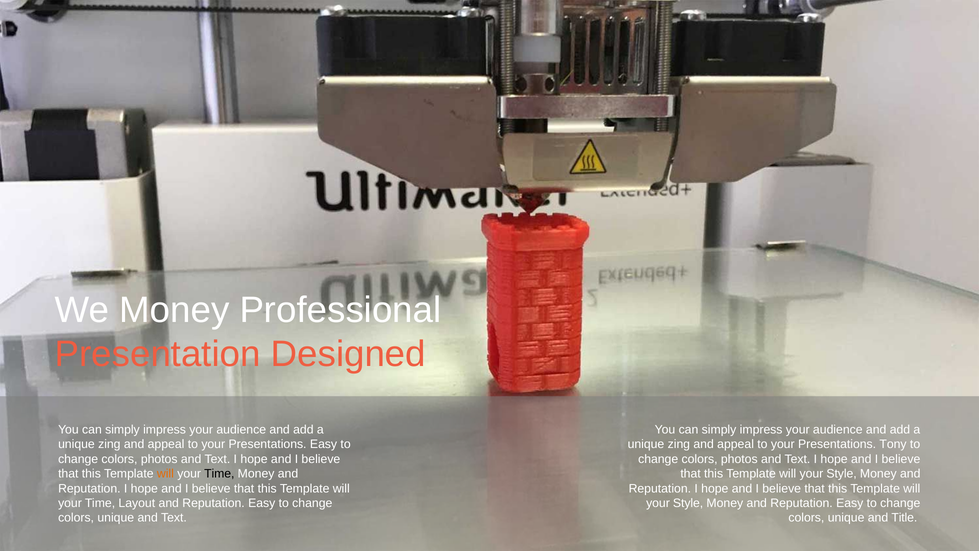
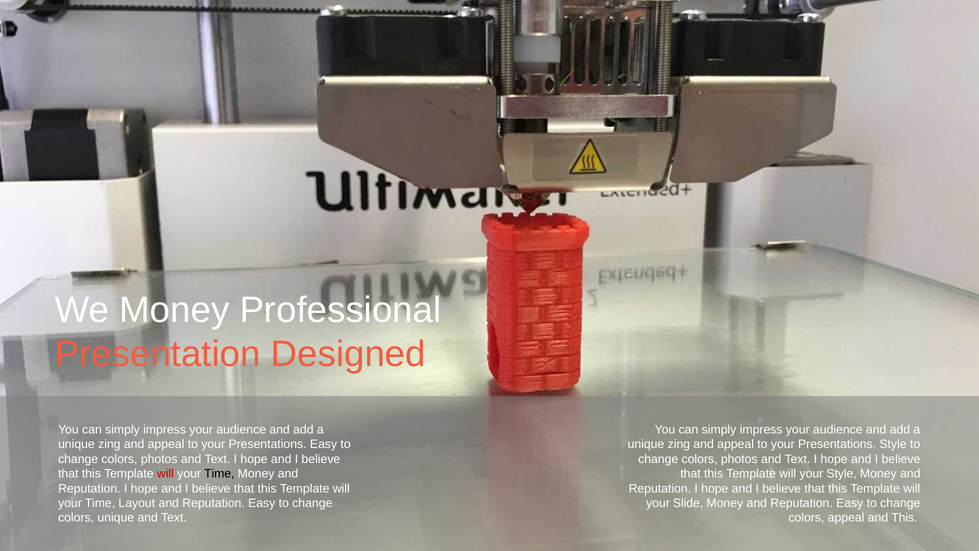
Presentations Tony: Tony -> Style
will at (165, 474) colour: orange -> red
Style at (688, 503): Style -> Slide
unique at (846, 518): unique -> appeal
and Title: Title -> This
